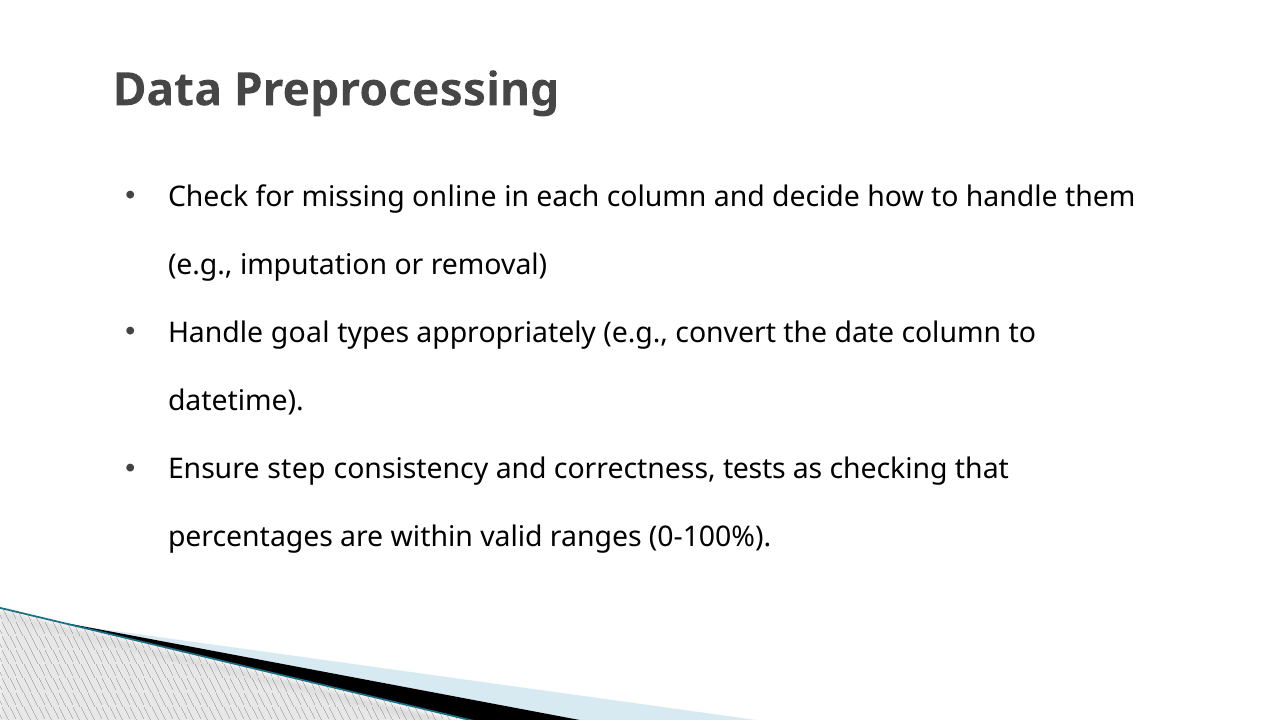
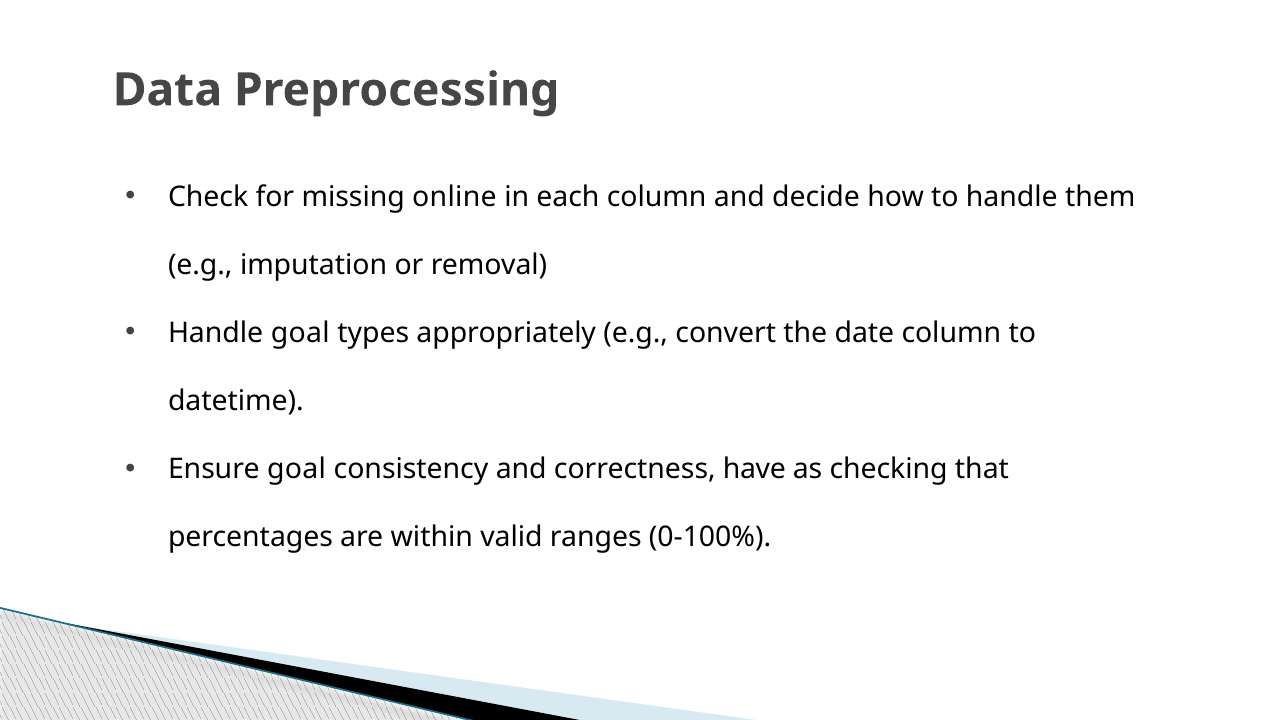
Ensure step: step -> goal
tests: tests -> have
